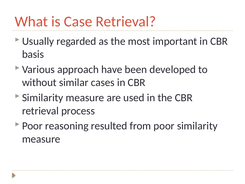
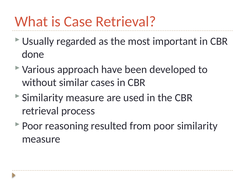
basis: basis -> done
